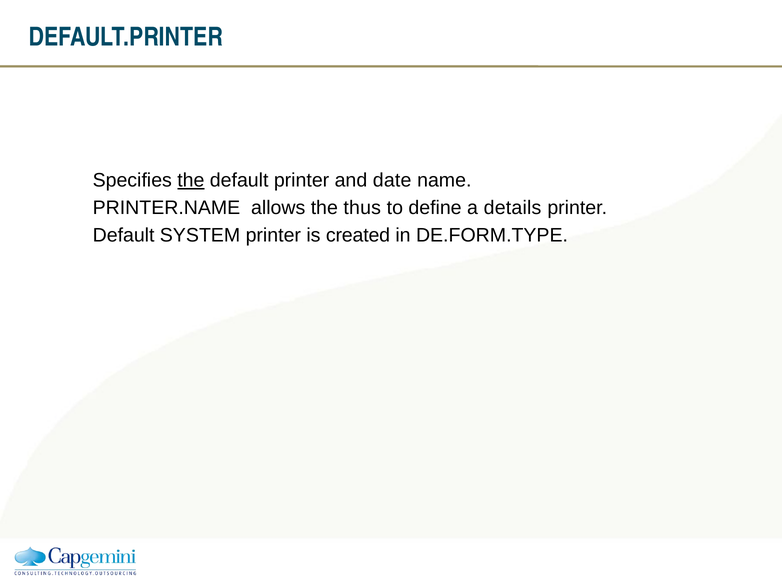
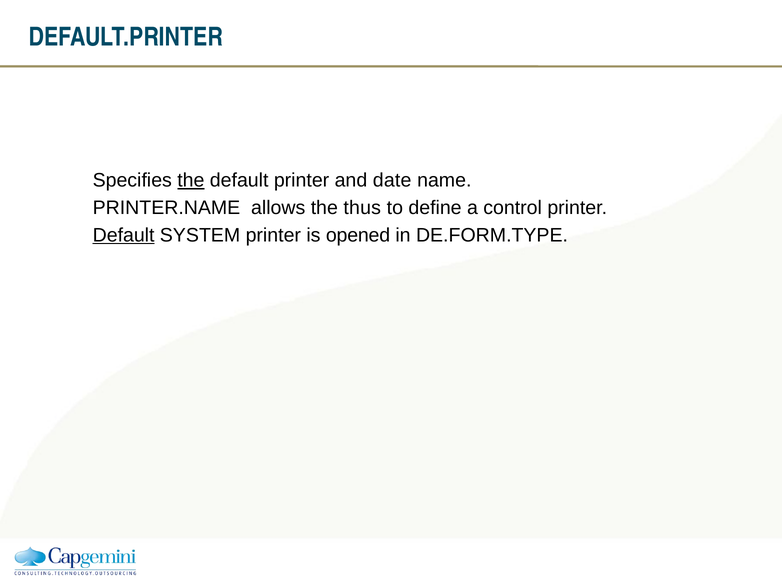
details: details -> control
Default at (124, 235) underline: none -> present
created: created -> opened
